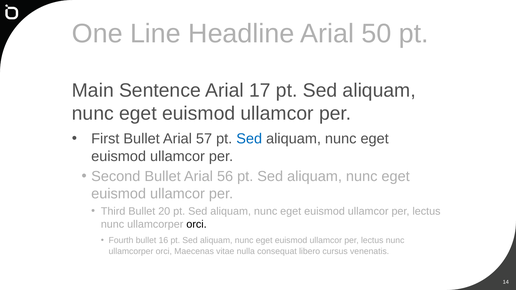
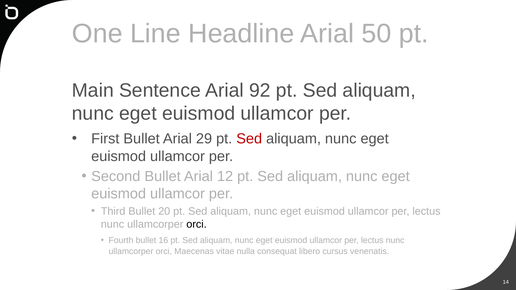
17: 17 -> 92
57: 57 -> 29
Sed at (249, 139) colour: blue -> red
56: 56 -> 12
